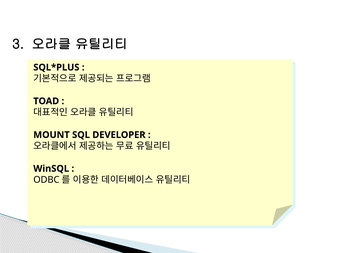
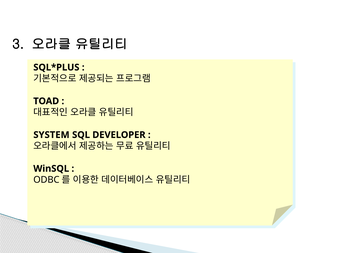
MOUNT: MOUNT -> SYSTEM
